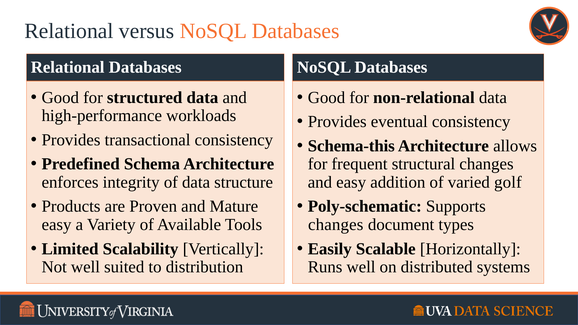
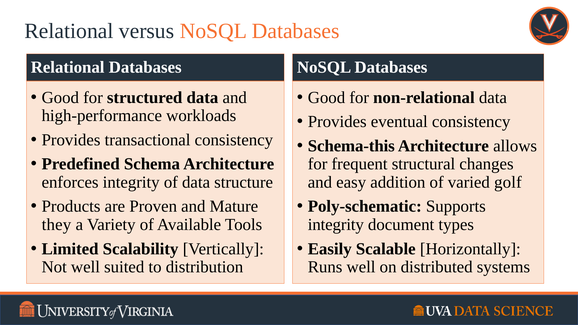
easy at (57, 225): easy -> they
changes at (336, 225): changes -> integrity
